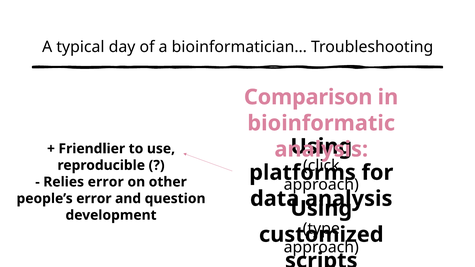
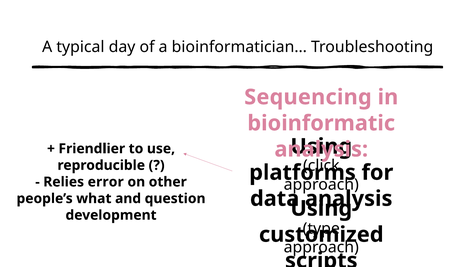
Comparison: Comparison -> Sequencing
people’s error: error -> what
